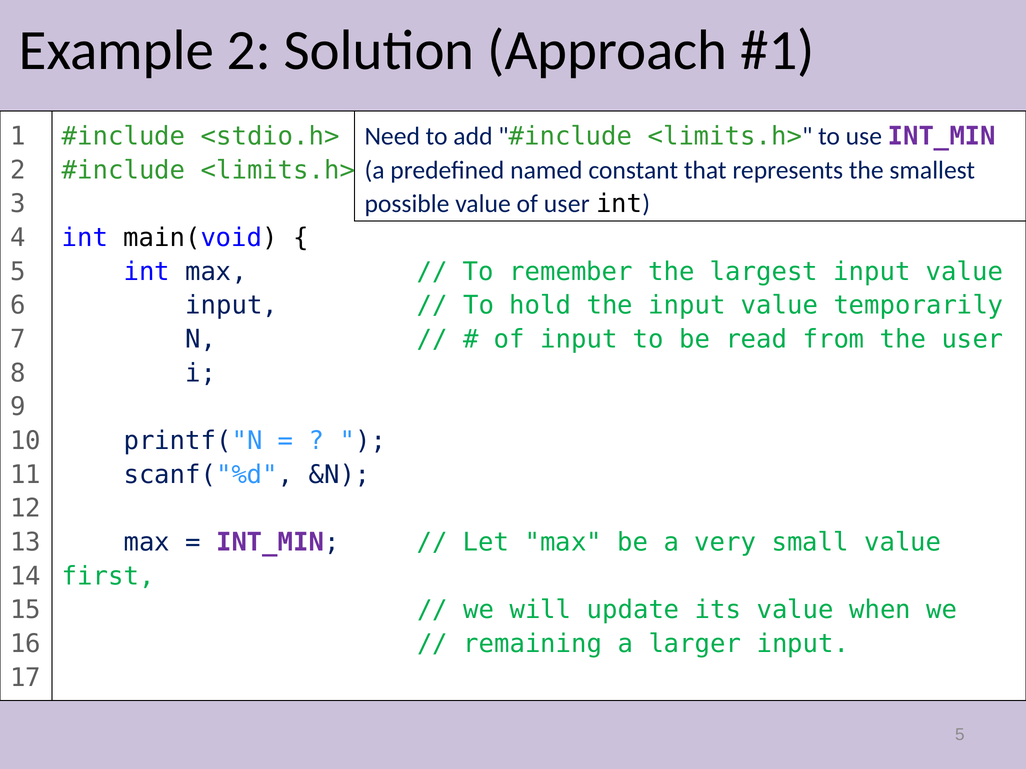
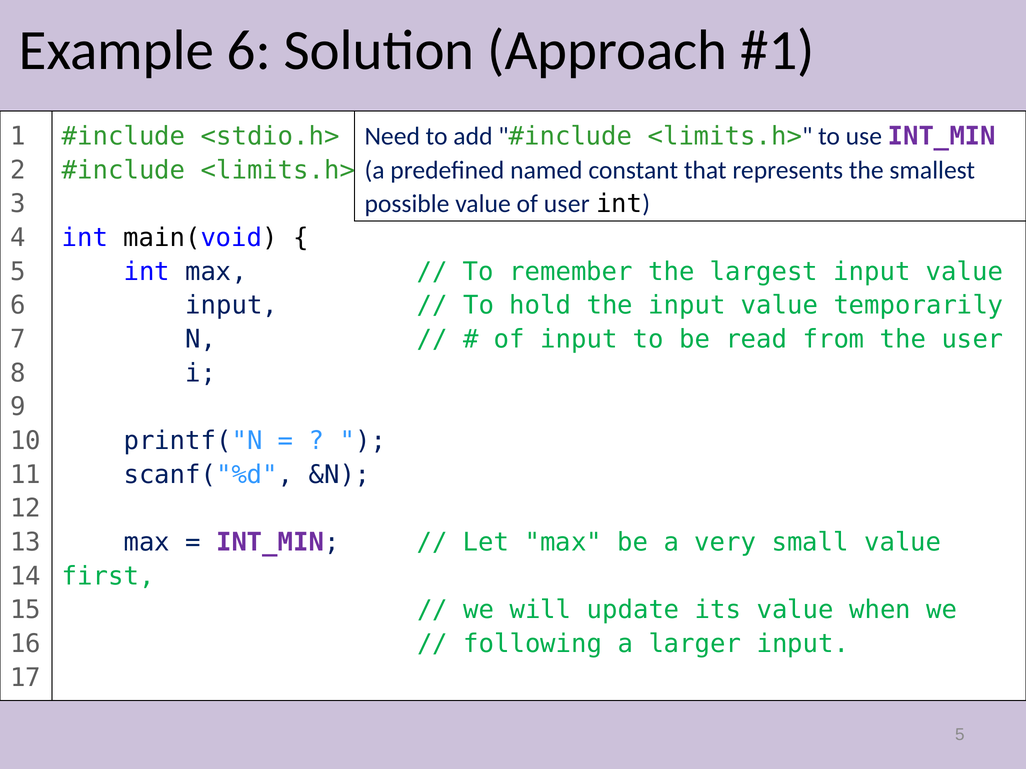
Example 2: 2 -> 6
remaining: remaining -> following
